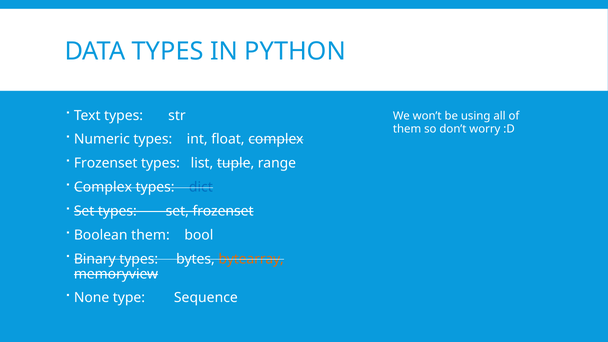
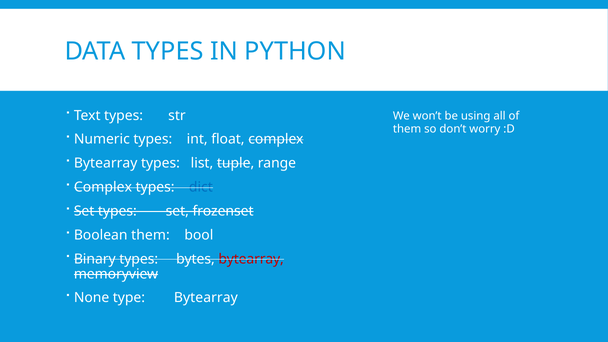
Frozenset at (106, 163): Frozenset -> Bytearray
bytearray at (251, 259) colour: orange -> red
type Sequence: Sequence -> Bytearray
